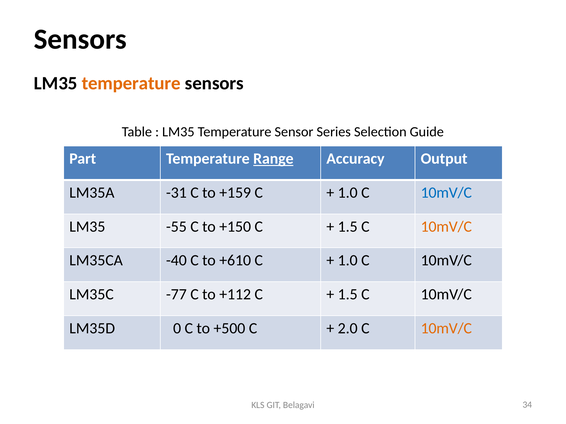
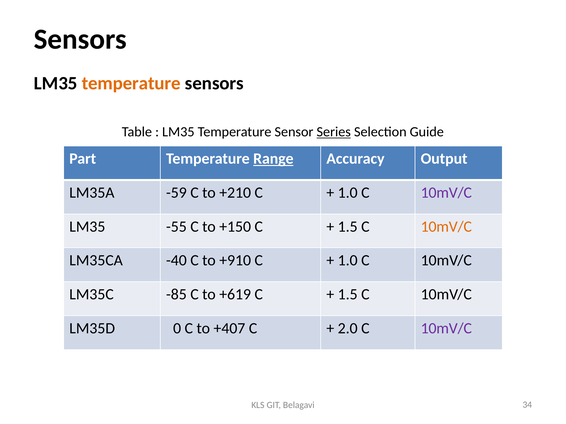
Series underline: none -> present
-31: -31 -> -59
+159: +159 -> +210
10mV/C at (446, 193) colour: blue -> purple
+610: +610 -> +910
-77: -77 -> -85
+112: +112 -> +619
+500: +500 -> +407
10mV/C at (446, 329) colour: orange -> purple
